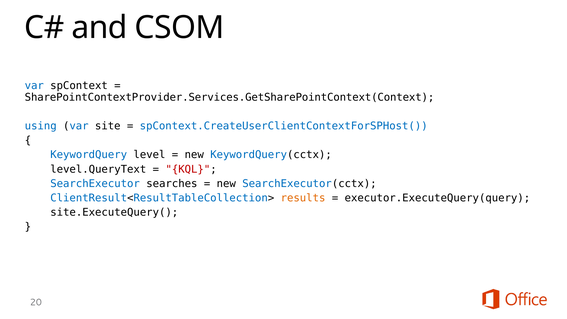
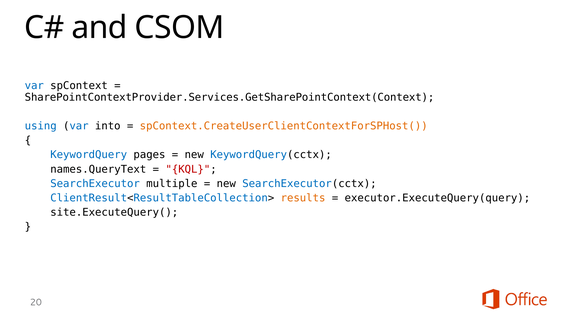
site: site -> into
spContext.CreateUserClientContextForSPHost( colour: blue -> orange
level: level -> pages
level.QueryText: level.QueryText -> names.QueryText
searches: searches -> multiple
